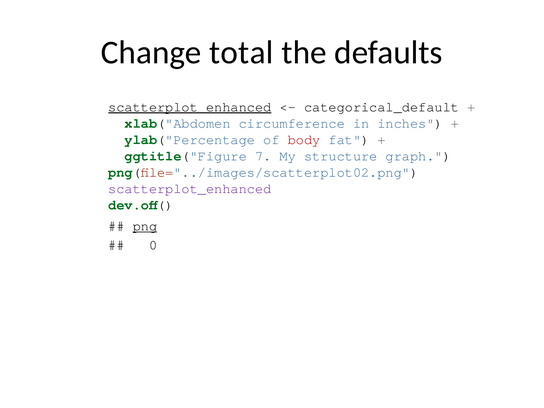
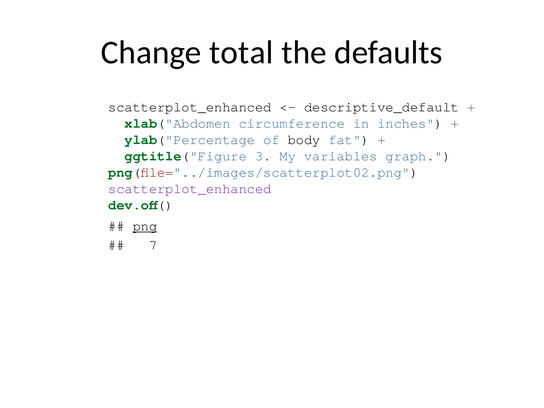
scatterplot_enhanced at (190, 107) underline: present -> none
categorical_default: categorical_default -> descriptive_default
body colour: red -> black
7: 7 -> 3
structure: structure -> variables
0: 0 -> 7
